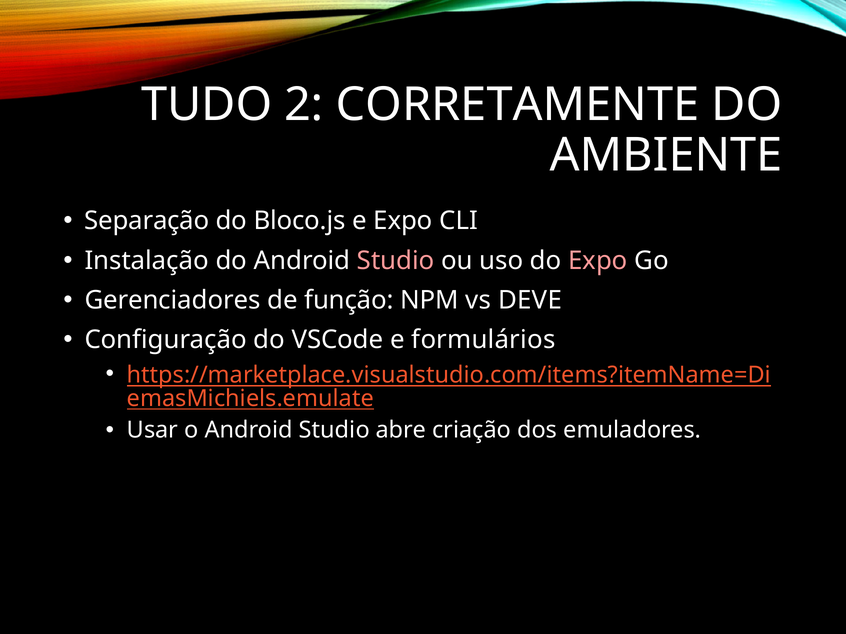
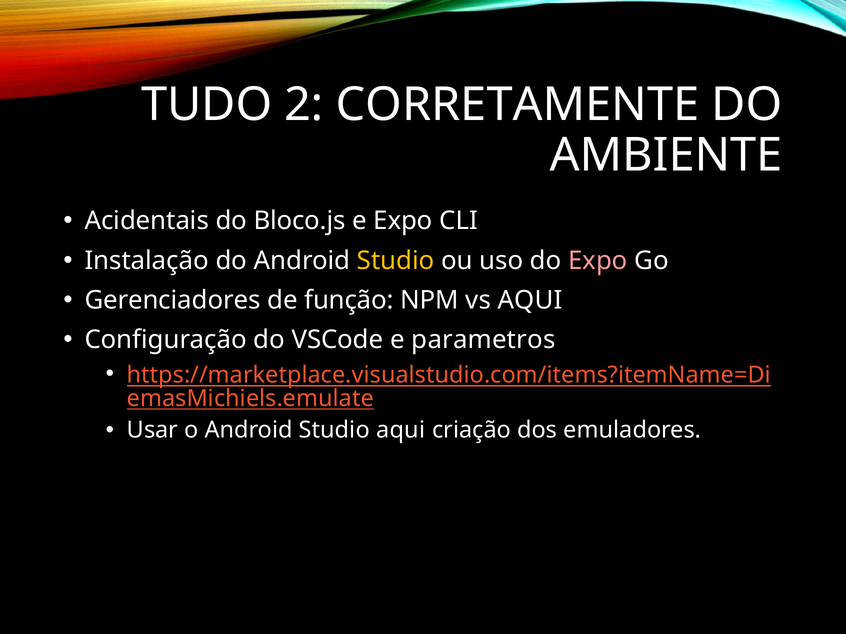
Separação: Separação -> Acidentais
Studio at (396, 261) colour: pink -> yellow
vs DEVE: DEVE -> AQUI
formulários: formulários -> parametros
Studio abre: abre -> aqui
